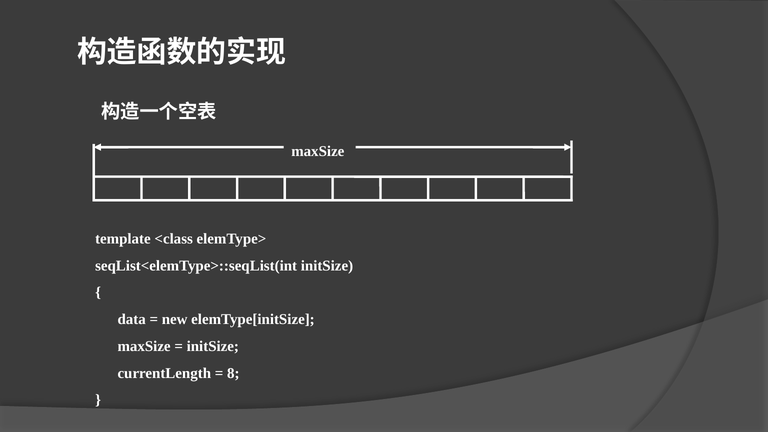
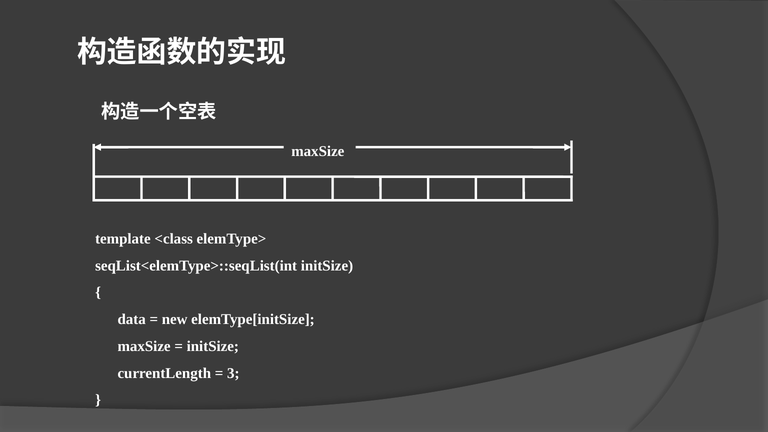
8: 8 -> 3
